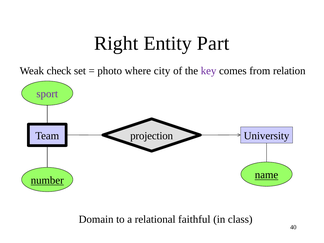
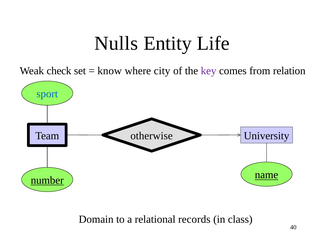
Right: Right -> Nulls
Part: Part -> Life
photo: photo -> know
sport colour: purple -> blue
projection: projection -> otherwise
faithful: faithful -> records
